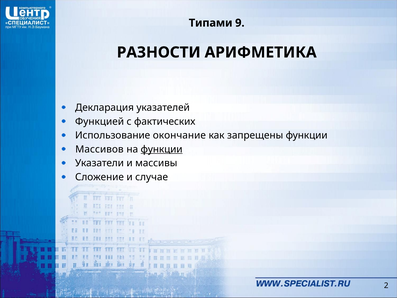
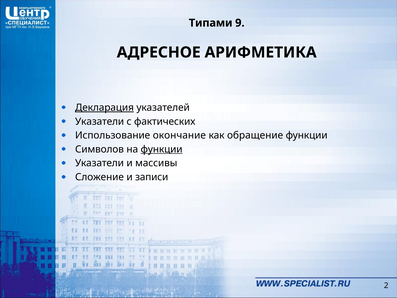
РАЗНОСТИ: РАЗНОСТИ -> АДРЕСНОЕ
Декларация underline: none -> present
Функцией at (100, 121): Функцией -> Указатели
запрещены: запрещены -> обращение
Массивов: Массивов -> Символов
случае: случае -> записи
